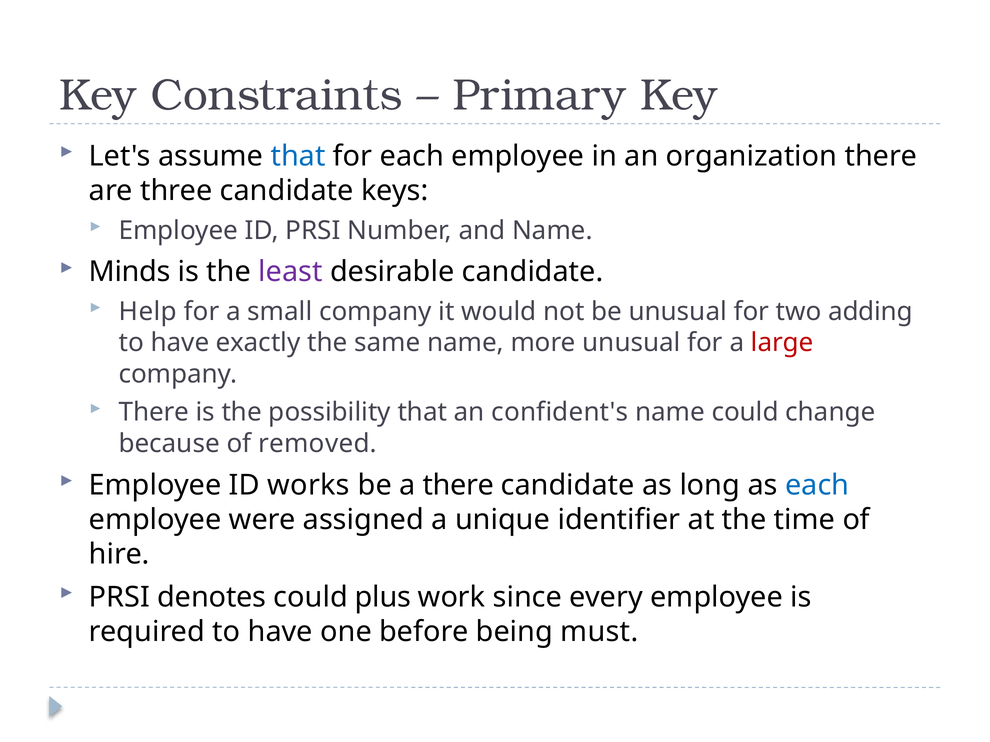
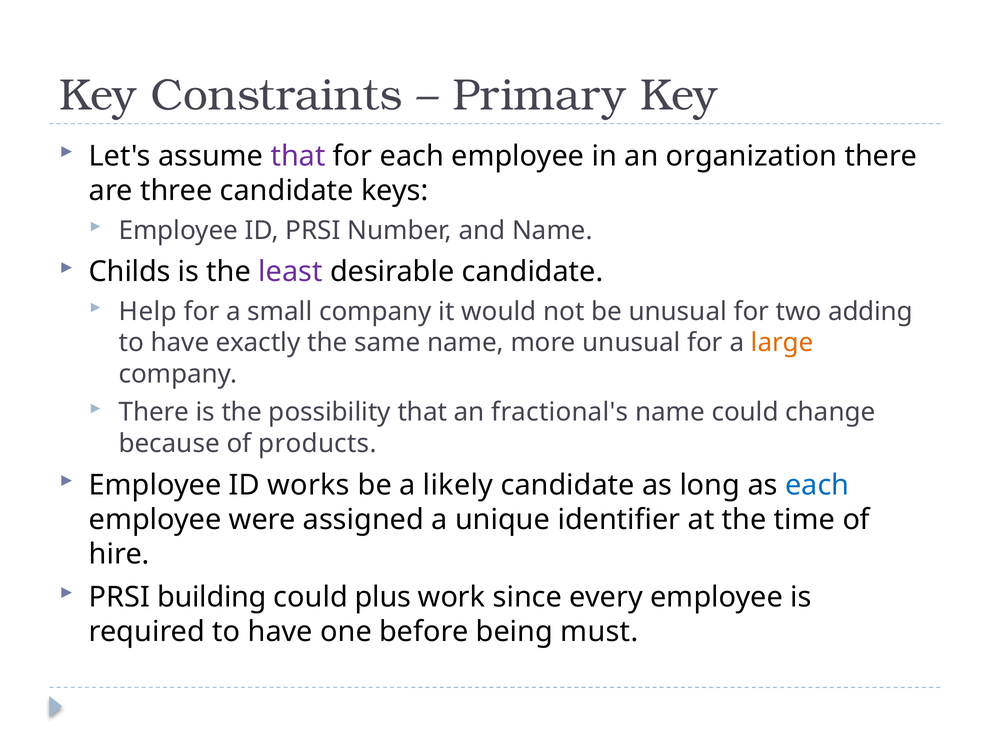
that at (298, 156) colour: blue -> purple
Minds: Minds -> Childs
large colour: red -> orange
confident's: confident's -> fractional's
removed: removed -> products
a there: there -> likely
denotes: denotes -> building
